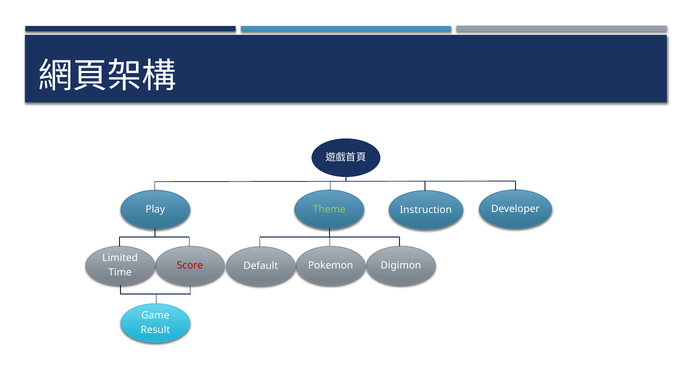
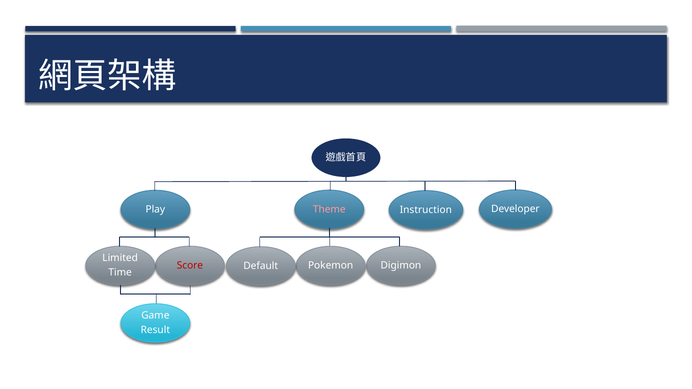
Theme colour: light green -> pink
